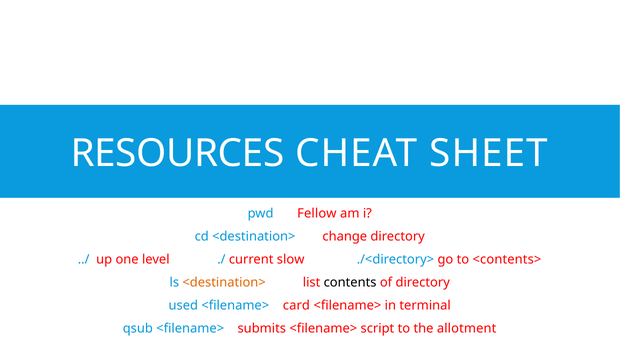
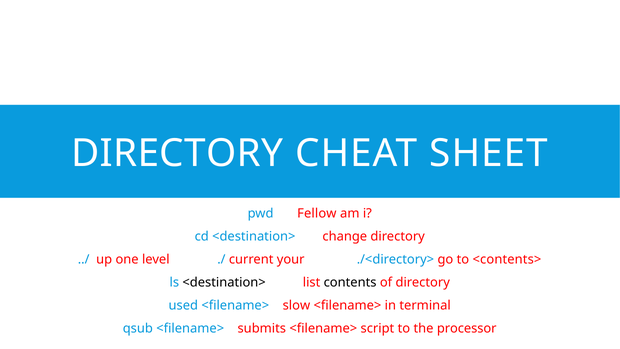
RESOURCES at (177, 153): RESOURCES -> DIRECTORY
slow: slow -> your
<destination> at (224, 282) colour: orange -> black
card: card -> slow
allotment: allotment -> processor
